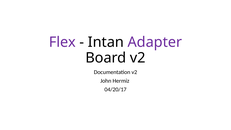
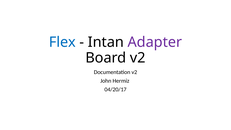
Flex colour: purple -> blue
